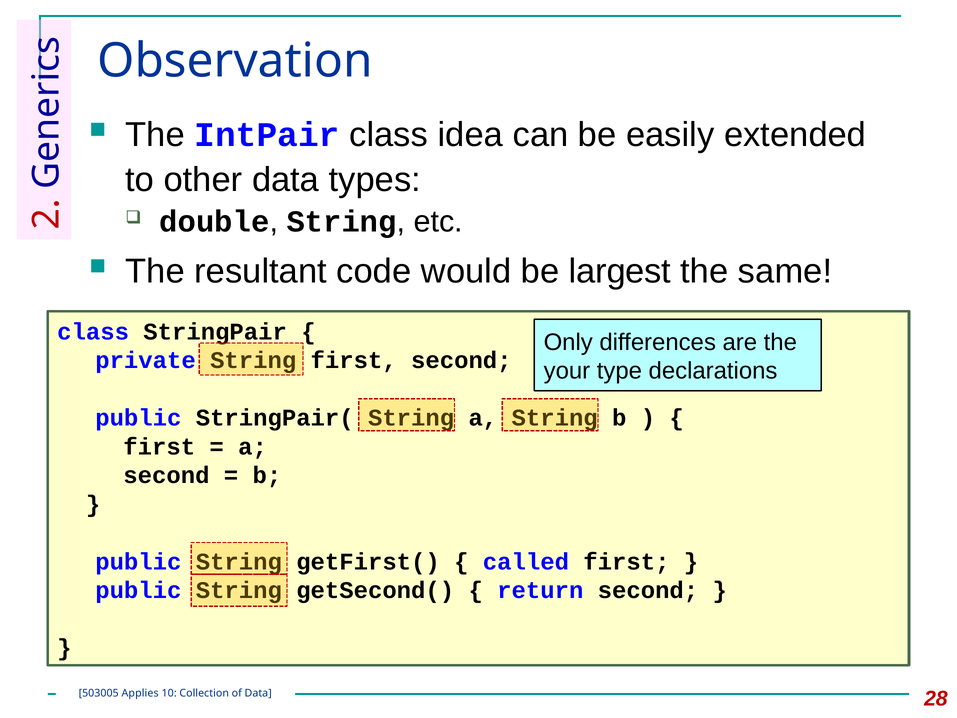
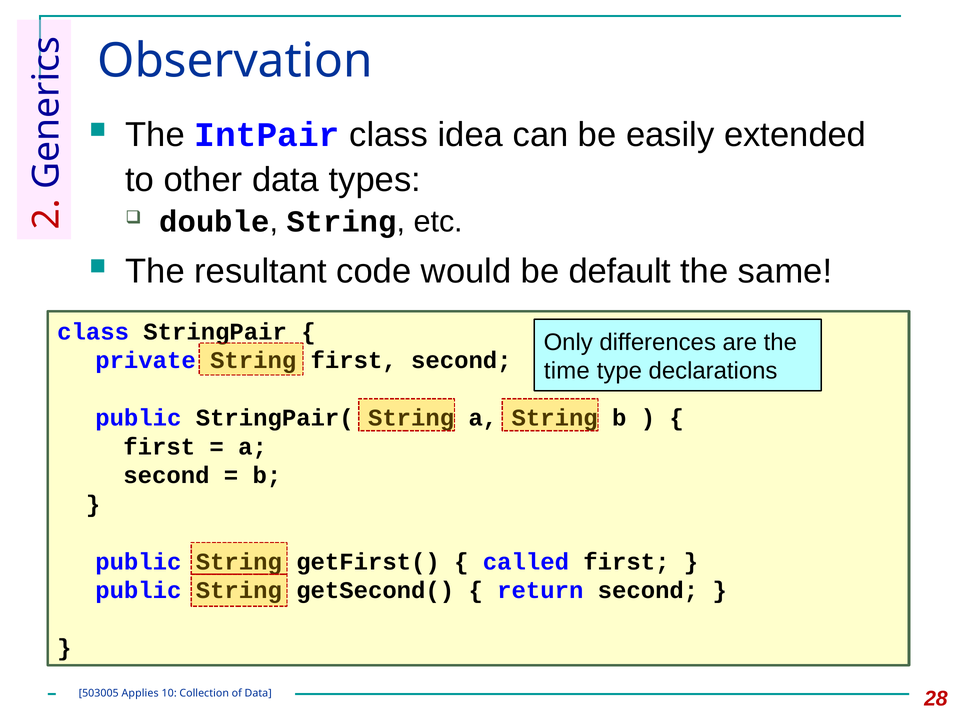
largest: largest -> default
your: your -> time
